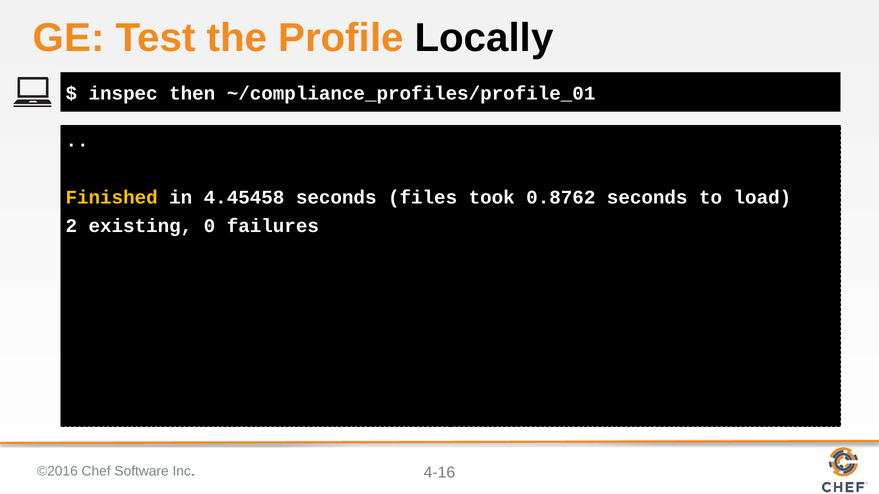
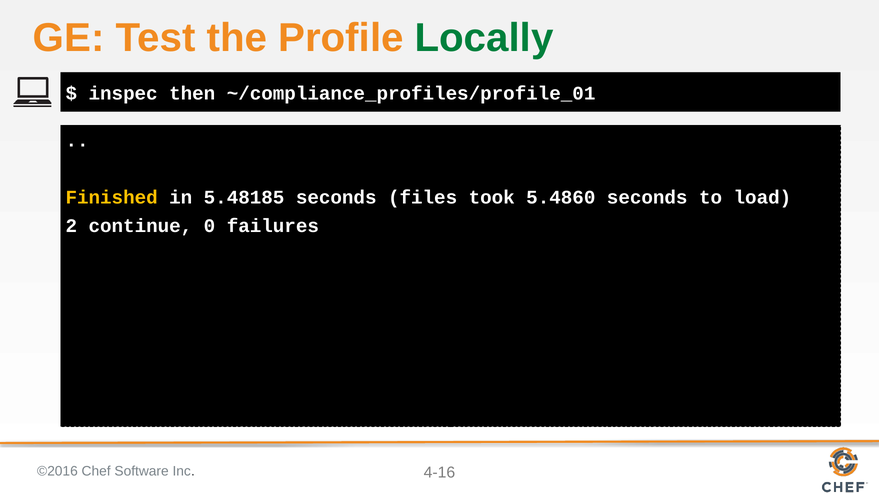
Locally colour: black -> green
4.45458: 4.45458 -> 5.48185
0.8762: 0.8762 -> 5.4860
existing: existing -> continue
